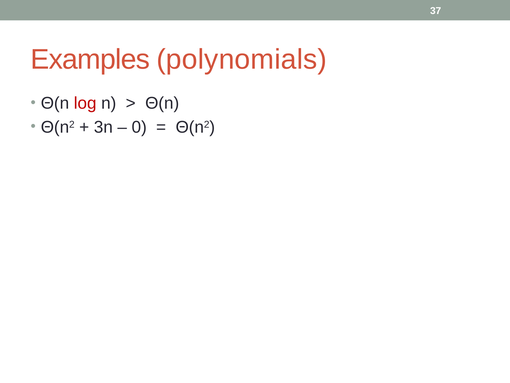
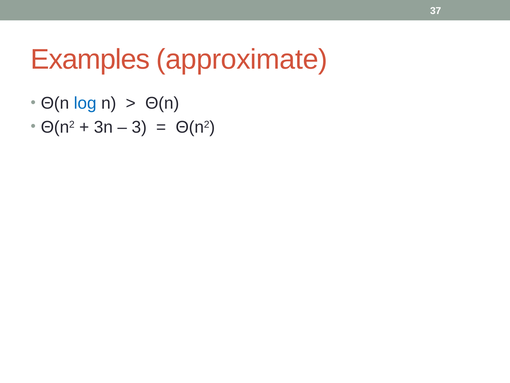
polynomials: polynomials -> approximate
log colour: red -> blue
0: 0 -> 3
